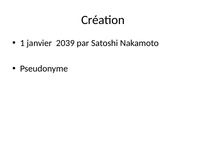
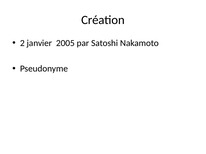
1: 1 -> 2
2039: 2039 -> 2005
